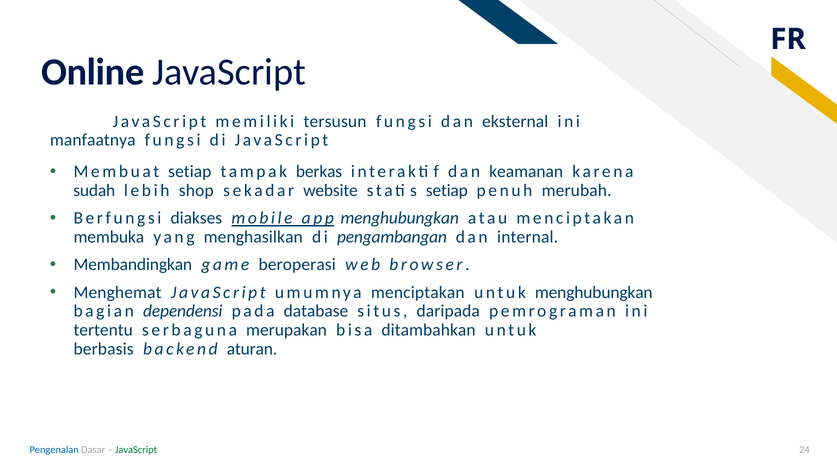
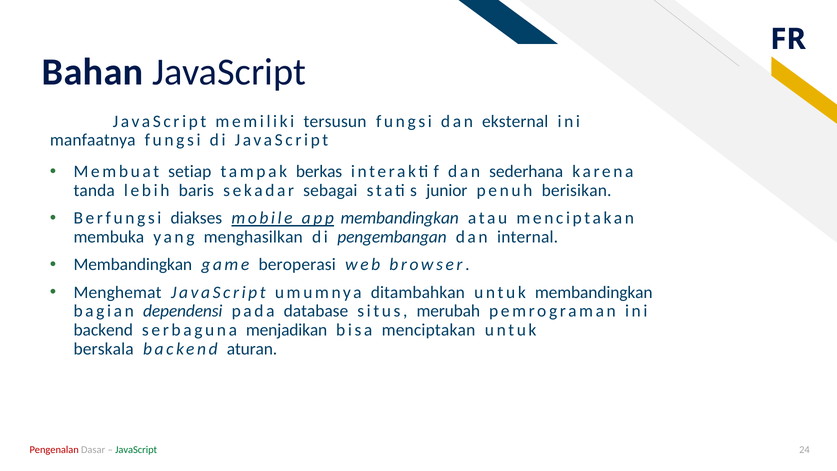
Online: Online -> Bahan
keamanan: keamanan -> sederhana
sudah: sudah -> tanda
shop: shop -> baris
website: website -> sebagai
setiap at (447, 190): setiap -> junior
merubah: merubah -> berisikan
app menghubungkan: menghubungkan -> membandingkan
pengambangan: pengambangan -> pengembangan
umumnya menciptakan: menciptakan -> ditambahkan
untuk menghubungkan: menghubungkan -> membandingkan
daripada: daripada -> merubah
tertentu at (103, 330): tertentu -> backend
merupakan: merupakan -> menjadikan
bisa ditambahkan: ditambahkan -> menciptakan
berbasis: berbasis -> berskala
Pengenalan colour: blue -> red
